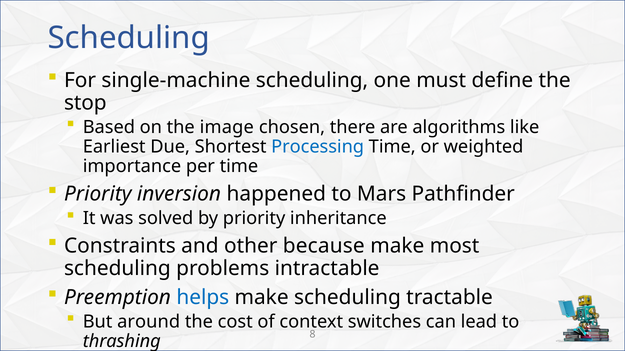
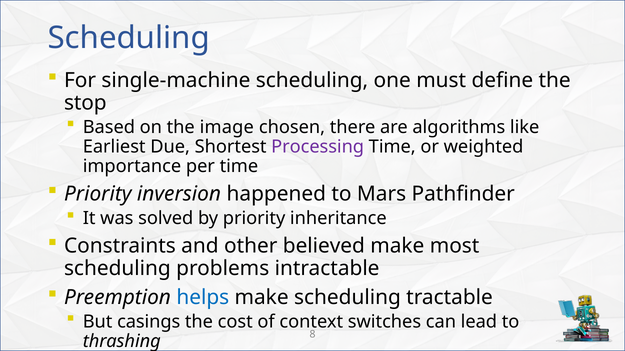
Processing colour: blue -> purple
because: because -> believed
around: around -> casings
